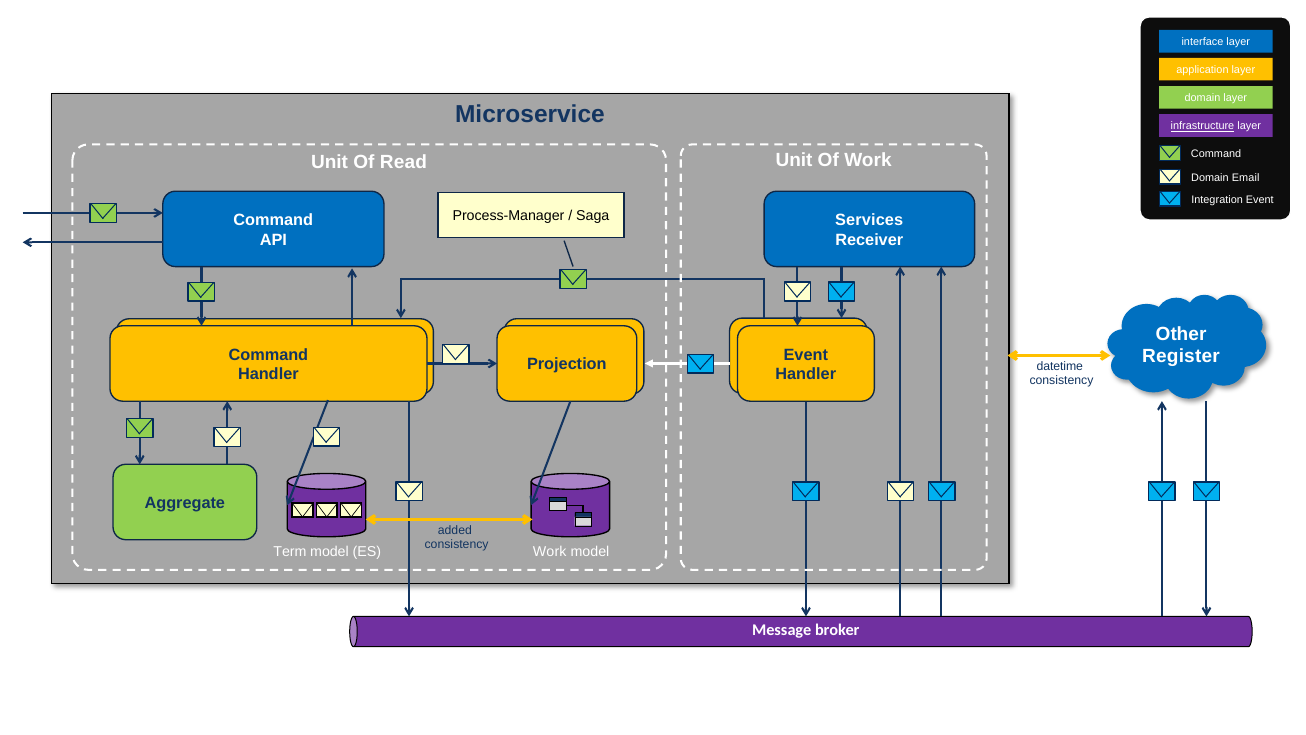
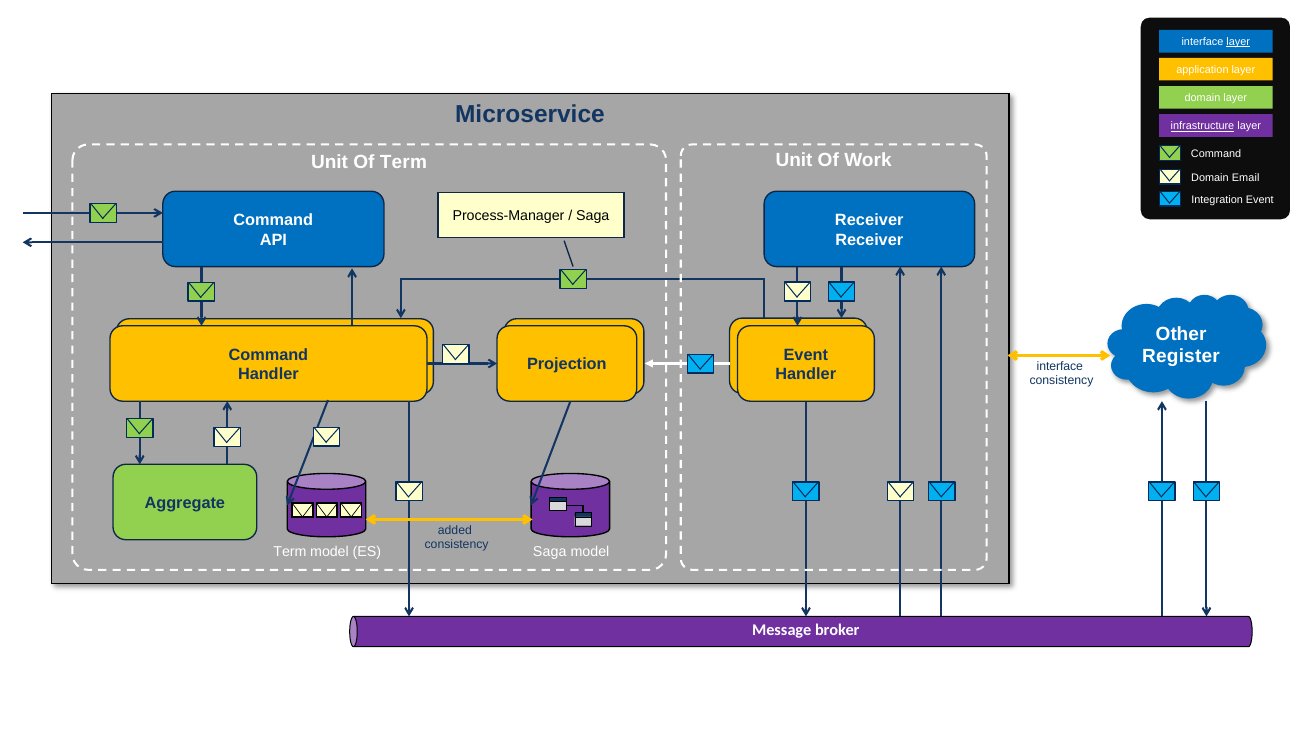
layer at (1238, 42) underline: none -> present
Of Read: Read -> Term
Services at (869, 220): Services -> Receiver
datetime at (1060, 366): datetime -> interface
ES Work: Work -> Saga
